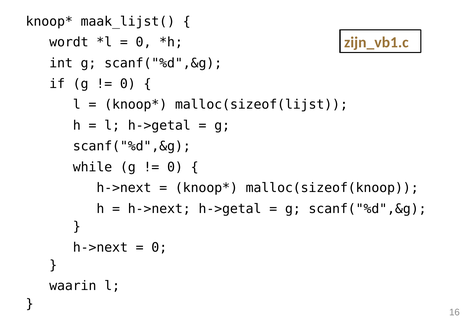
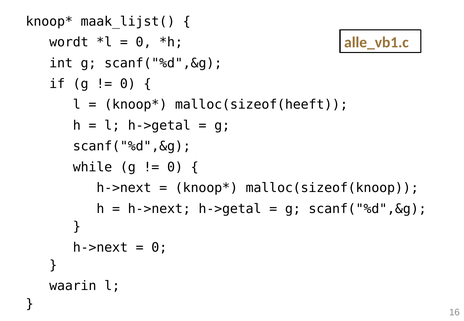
zijn_vb1.c: zijn_vb1.c -> alle_vb1.c
malloc(sizeof(lijst: malloc(sizeof(lijst -> malloc(sizeof(heeft
